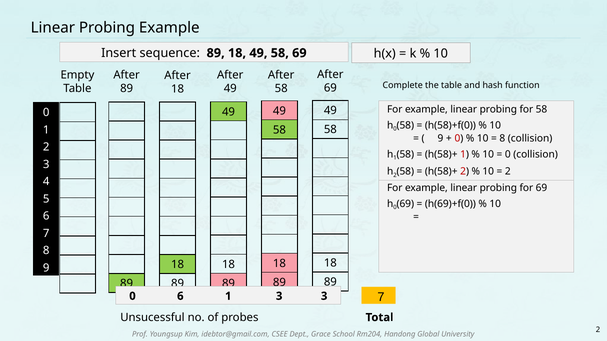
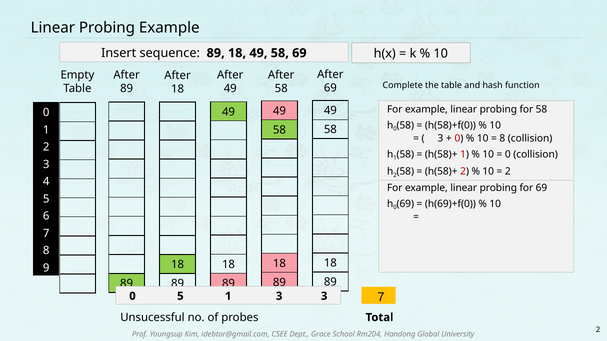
9 at (441, 139): 9 -> 3
0 6: 6 -> 5
